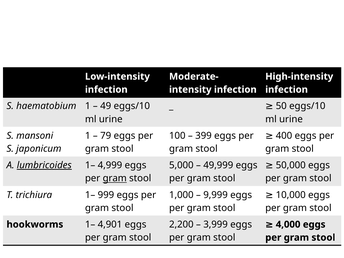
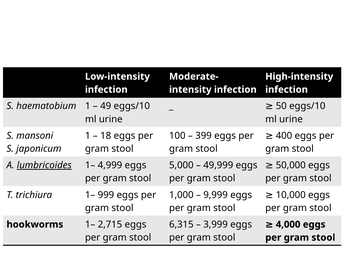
79: 79 -> 18
gram at (115, 178) underline: present -> none
2,200: 2,200 -> 6,315
4,901: 4,901 -> 2,715
